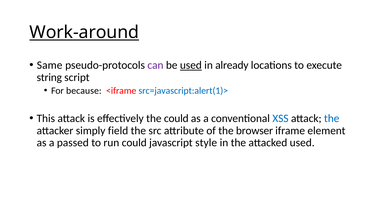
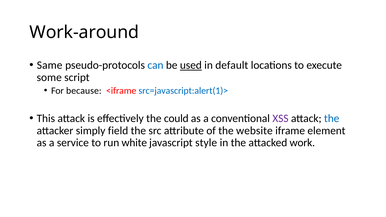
Work-around underline: present -> none
can colour: purple -> blue
already: already -> default
string: string -> some
XSS colour: blue -> purple
browser: browser -> website
passed: passed -> service
run could: could -> white
attacked used: used -> work
